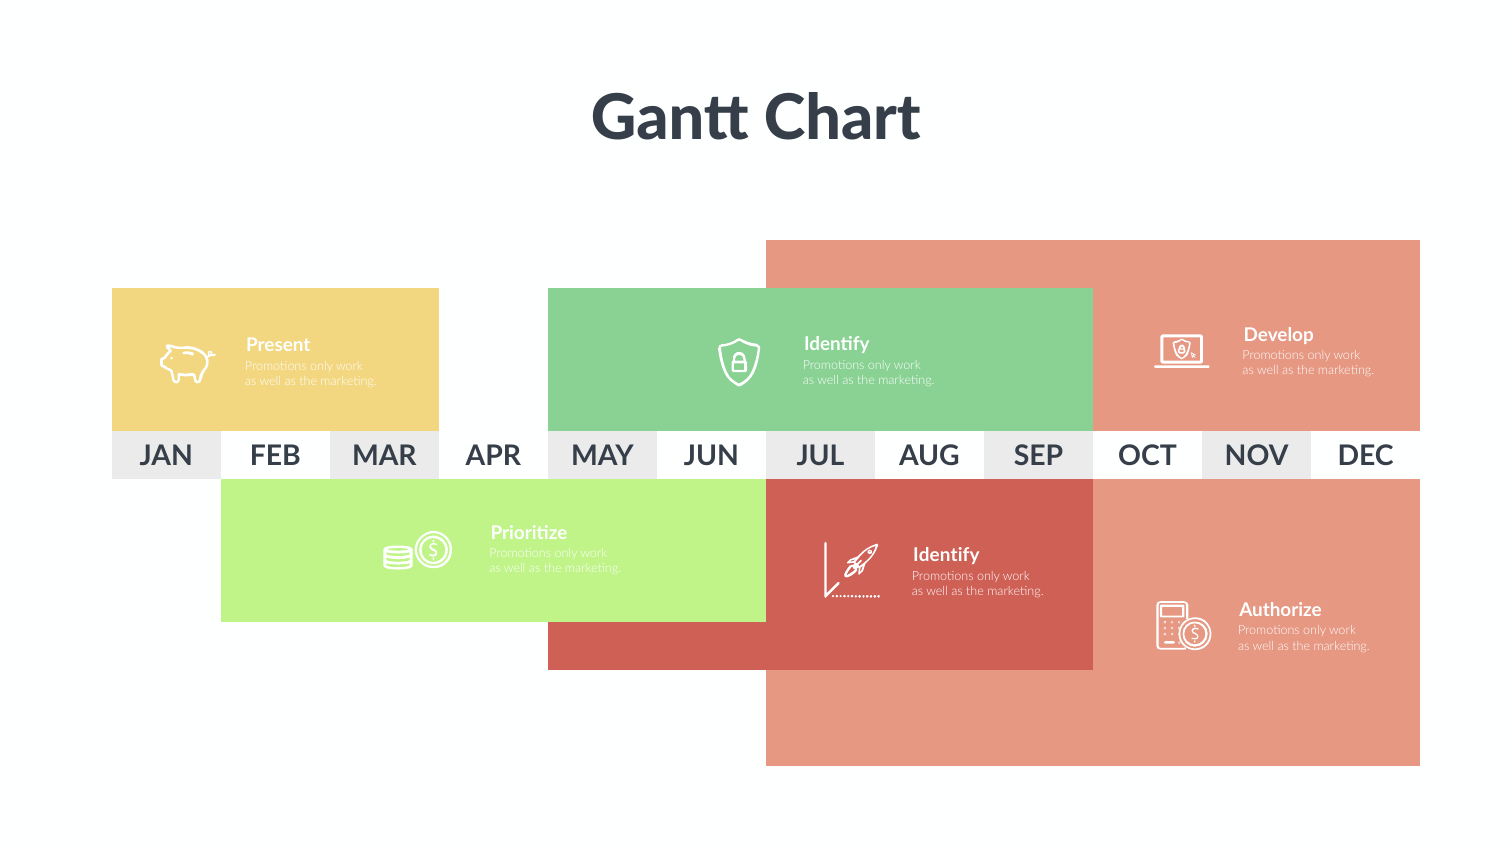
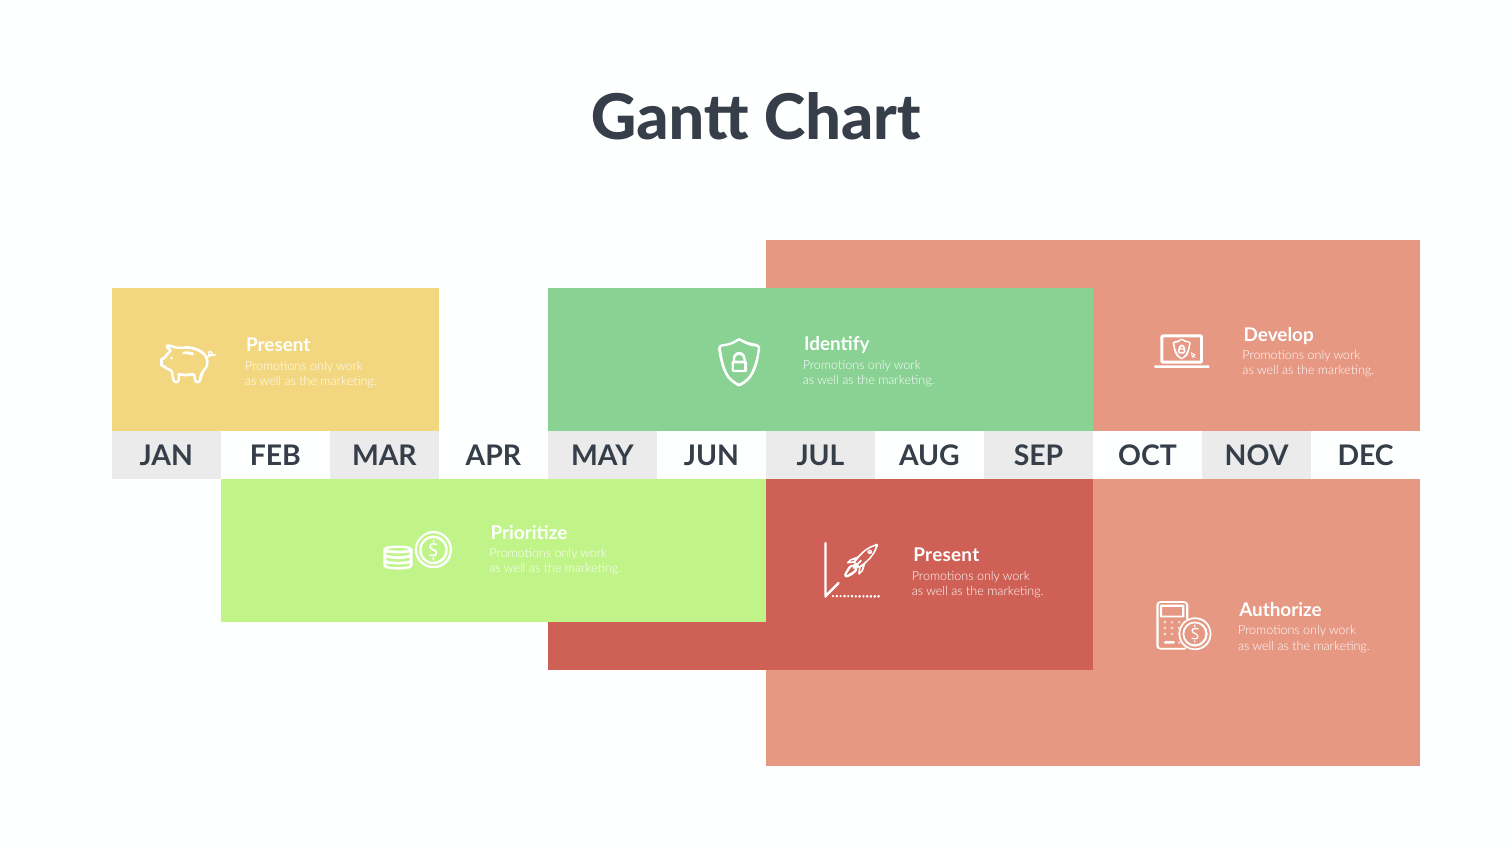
Identify at (946, 555): Identify -> Present
